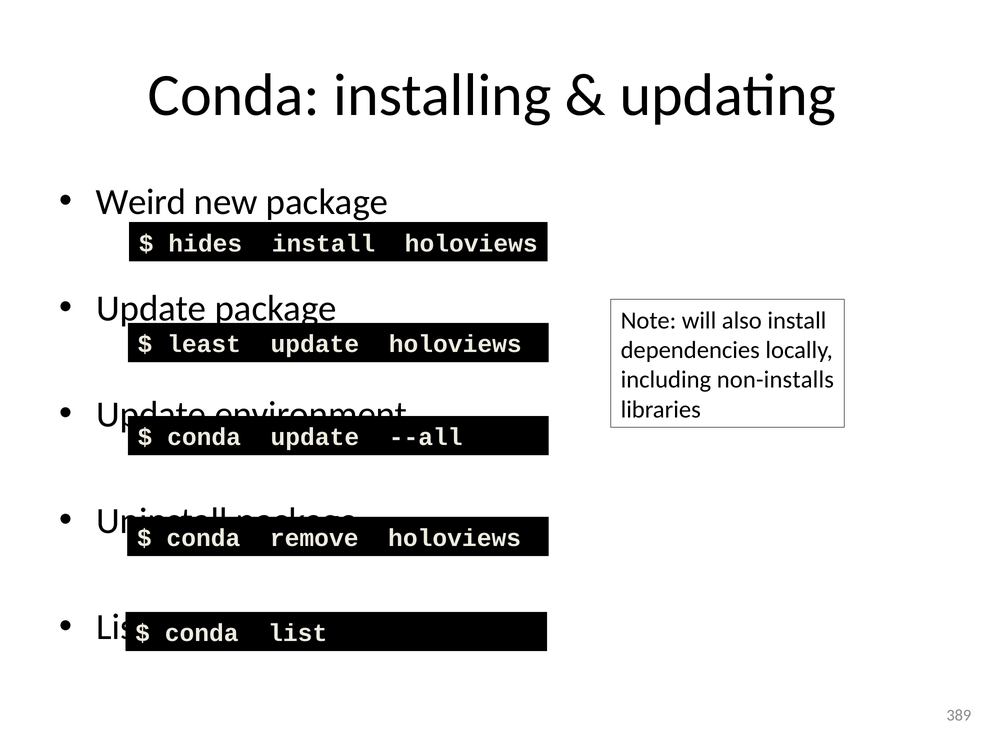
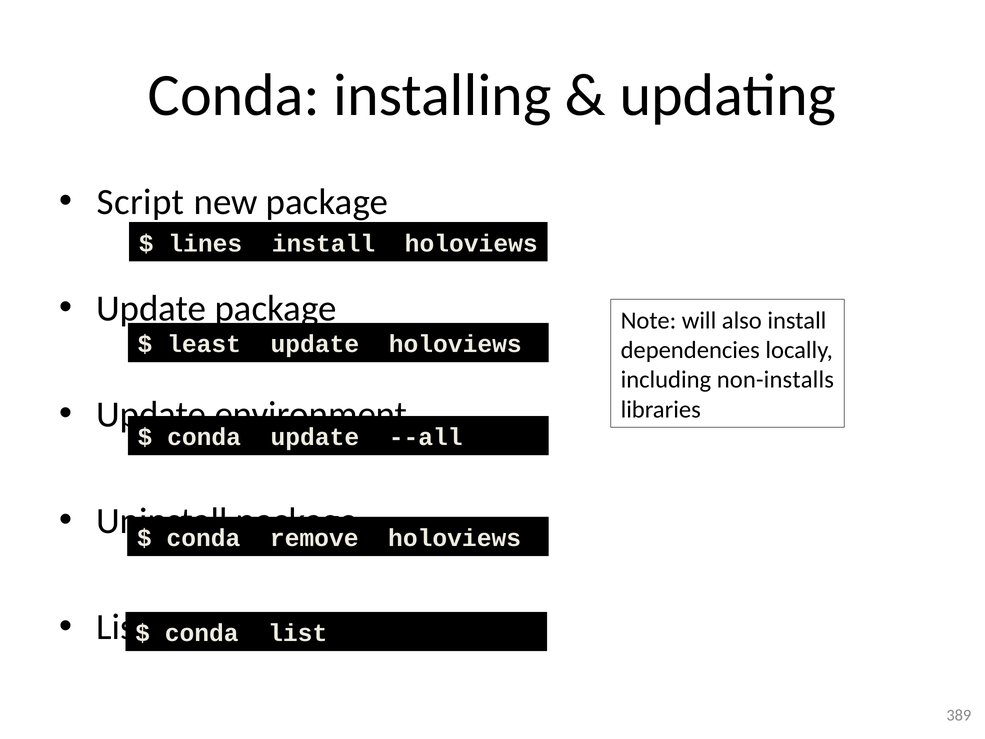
Weird: Weird -> Script
hides: hides -> lines
